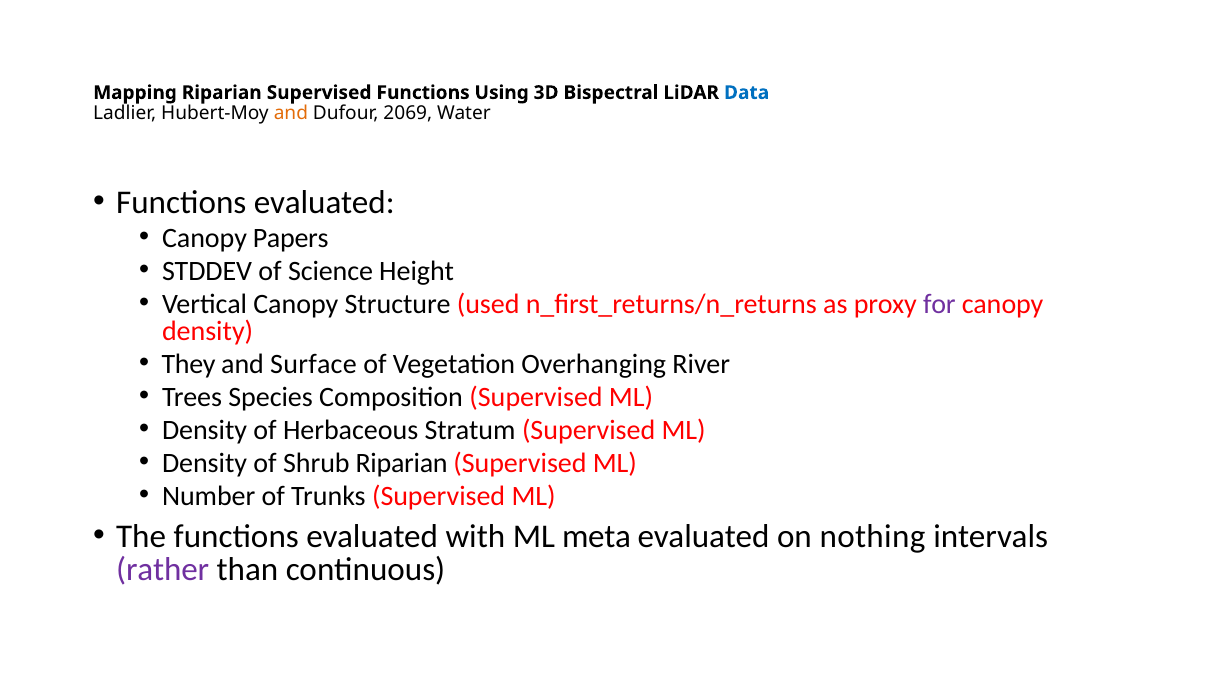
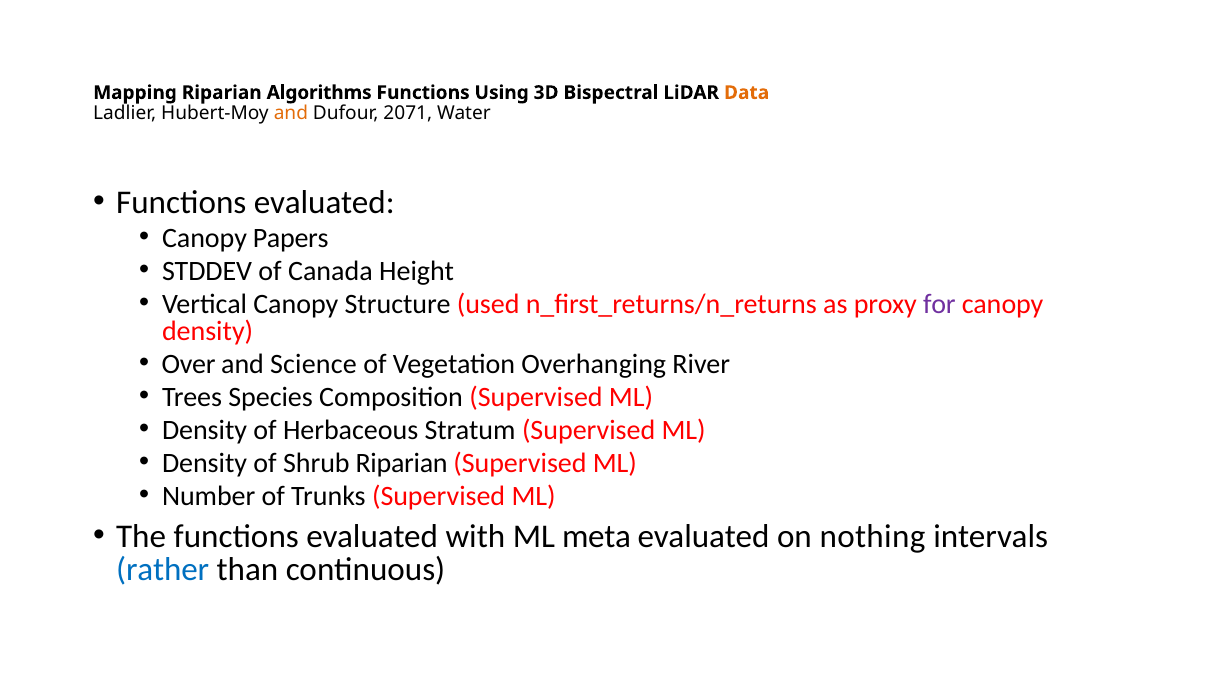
Mapping Riparian Supervised: Supervised -> Algorithms
Data colour: blue -> orange
2069: 2069 -> 2071
Science: Science -> Canada
They: They -> Over
Surface: Surface -> Science
rather colour: purple -> blue
